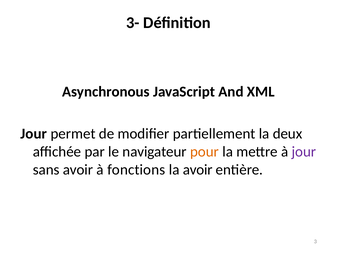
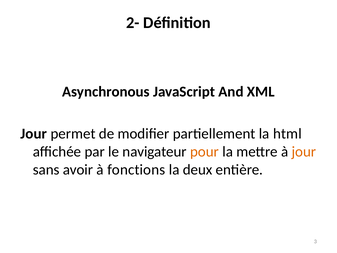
3-: 3- -> 2-
deux: deux -> html
jour at (304, 152) colour: purple -> orange
la avoir: avoir -> deux
